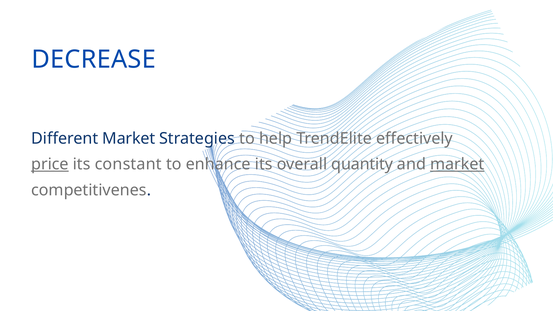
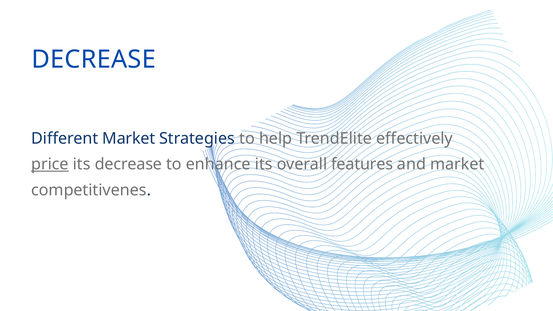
its constant: constant -> decrease
quantity: quantity -> features
market at (457, 164) underline: present -> none
